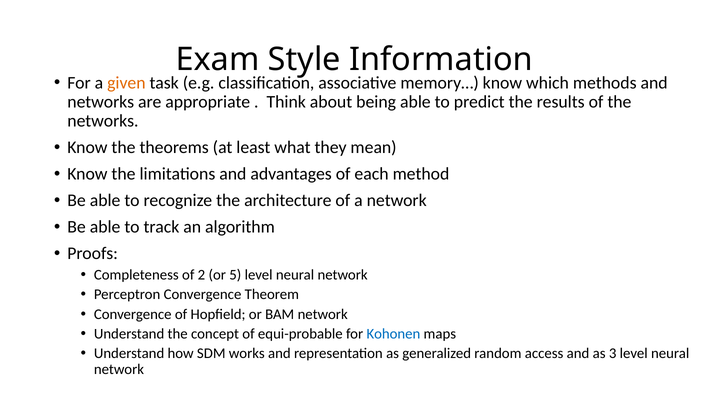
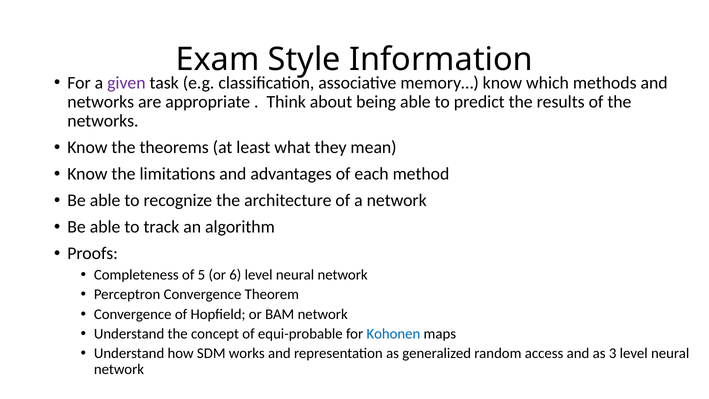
given colour: orange -> purple
2: 2 -> 5
5: 5 -> 6
